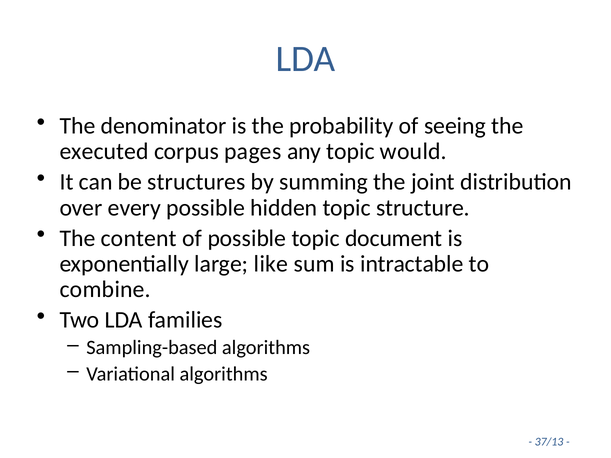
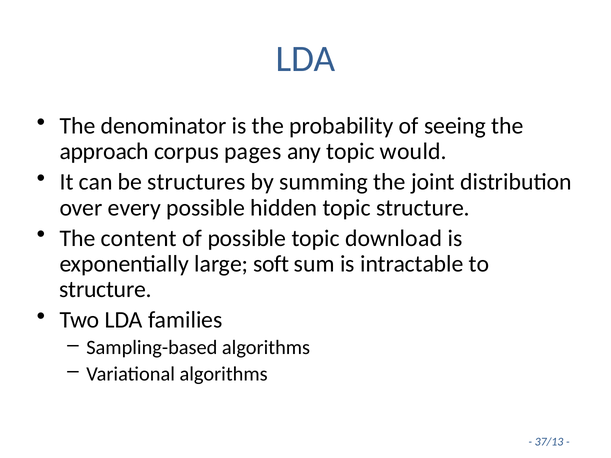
executed: executed -> approach
document: document -> download
like: like -> soft
combine at (105, 290): combine -> structure
